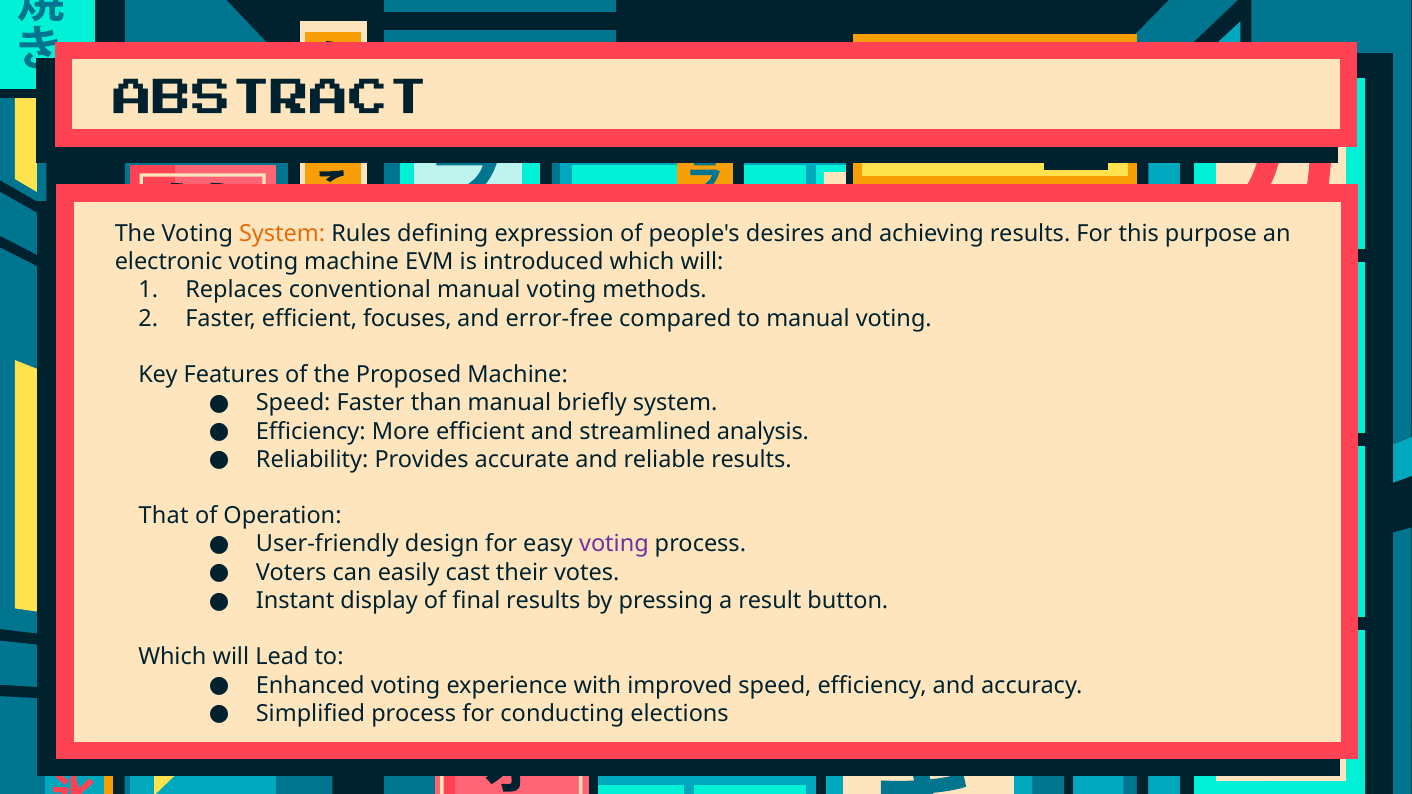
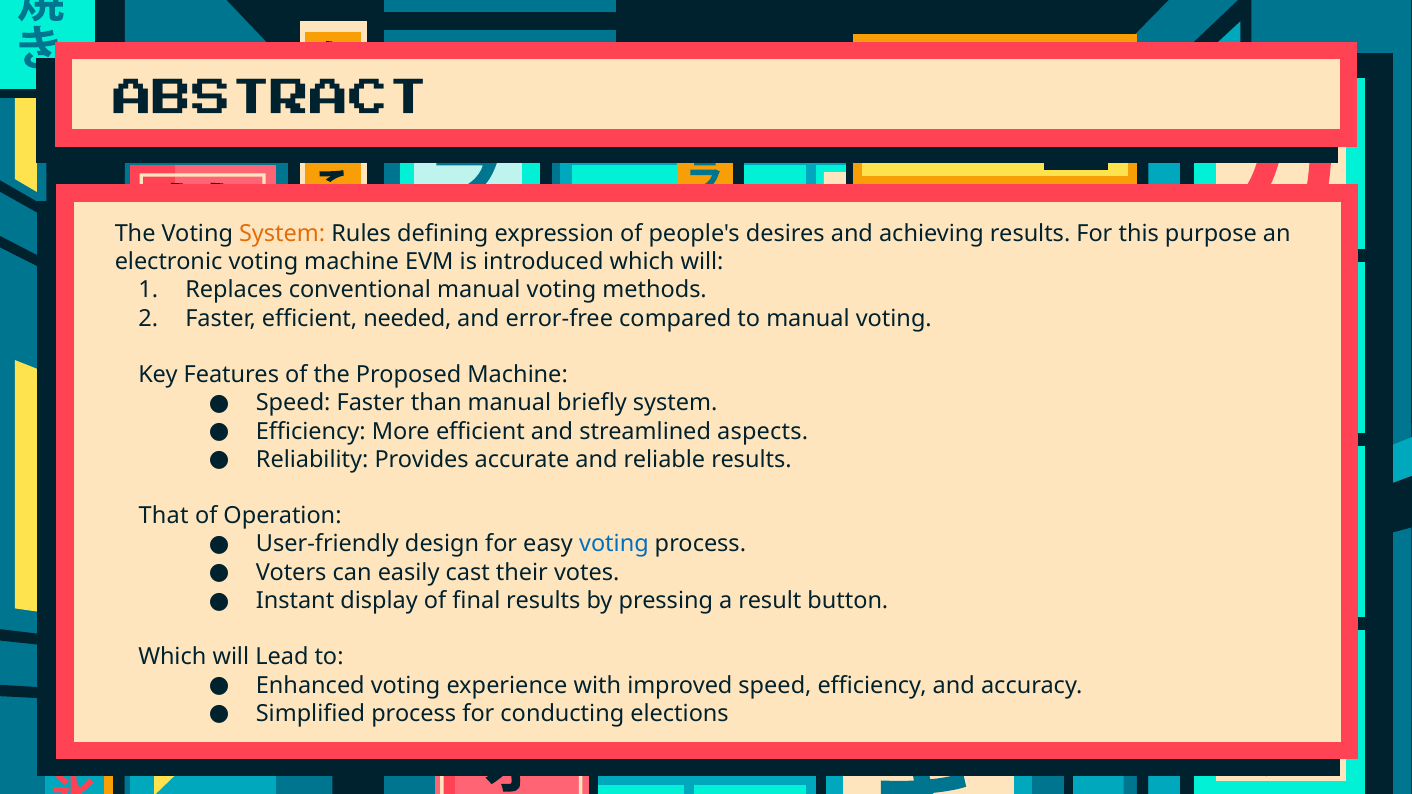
focuses: focuses -> needed
analysis: analysis -> aspects
voting at (614, 544) colour: purple -> blue
